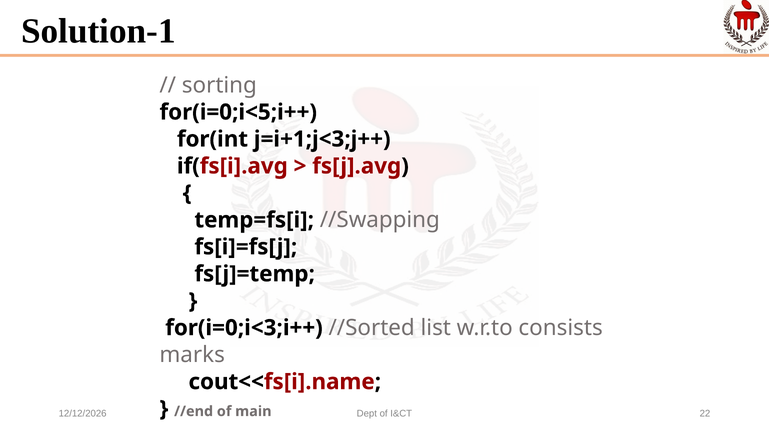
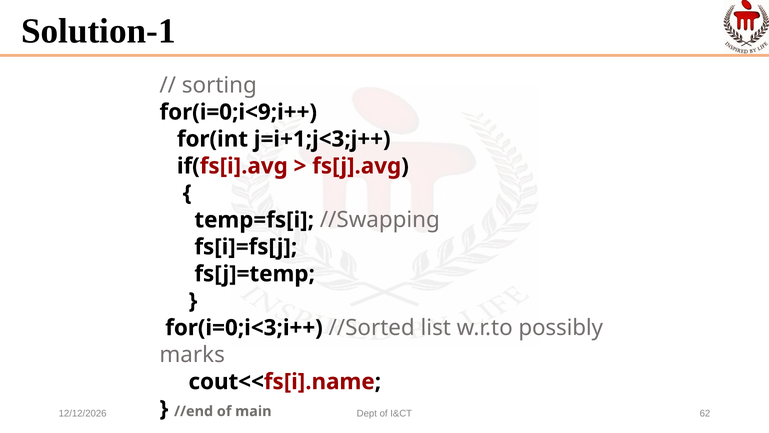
for(i=0;i<5;i++: for(i=0;i<5;i++ -> for(i=0;i<9;i++
consists: consists -> possibly
22: 22 -> 62
